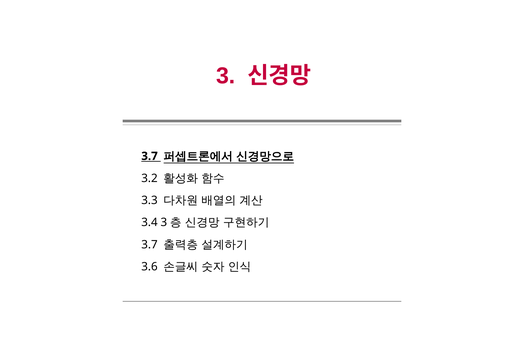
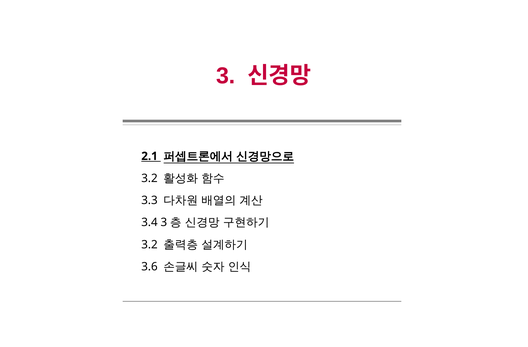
3.7 at (150, 156): 3.7 -> 2.1
3.7 at (149, 244): 3.7 -> 3.2
